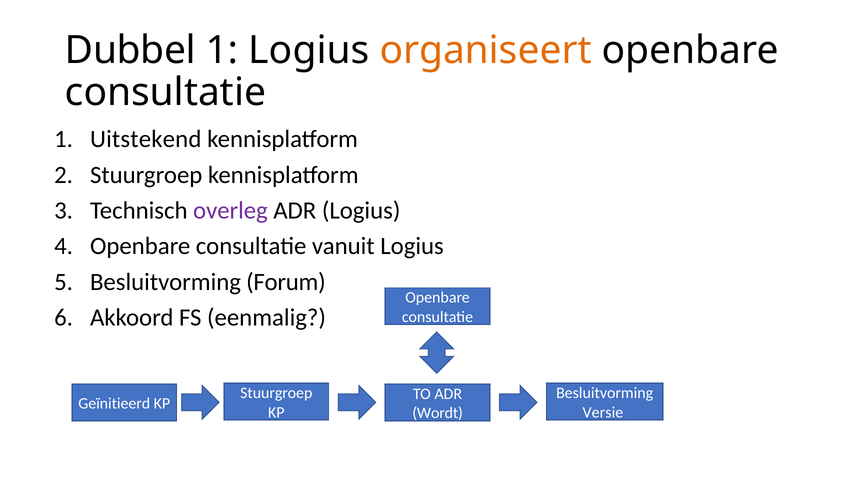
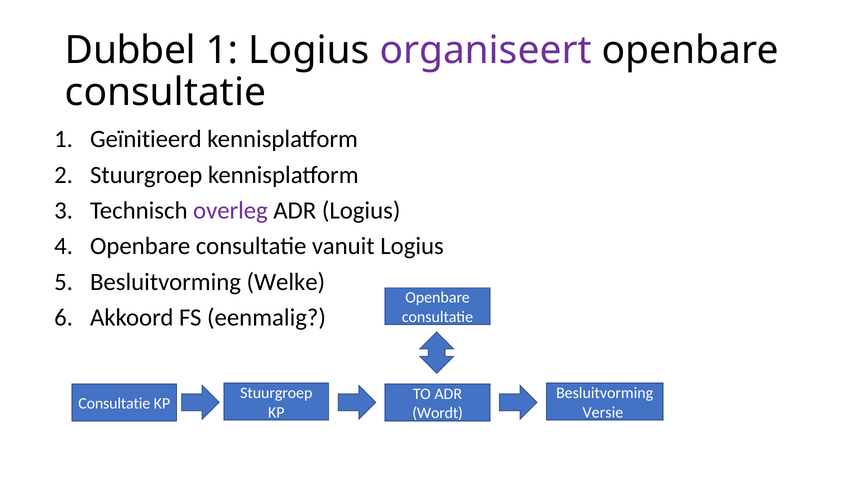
organiseert colour: orange -> purple
Uitstekend: Uitstekend -> Geïnitieerd
Forum: Forum -> Welke
Geïnitieerd at (114, 403): Geïnitieerd -> Consultatie
